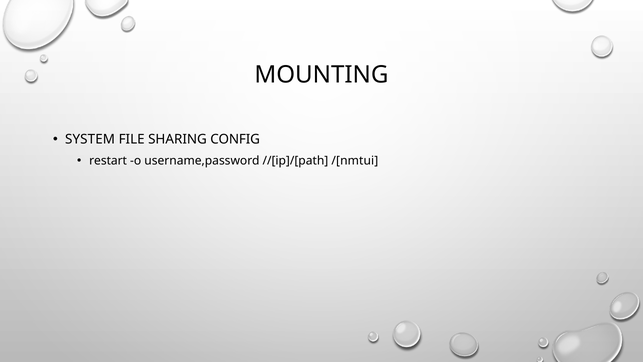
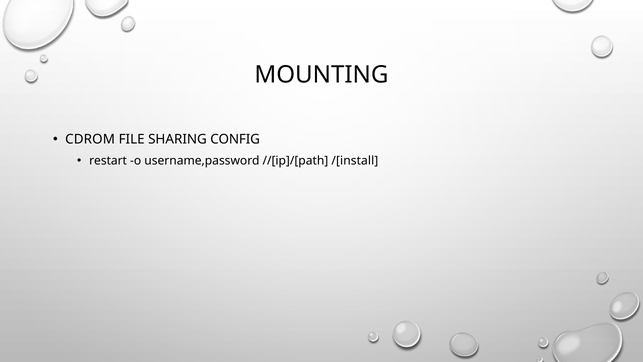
SYSTEM: SYSTEM -> CDROM
/[nmtui: /[nmtui -> /[install
